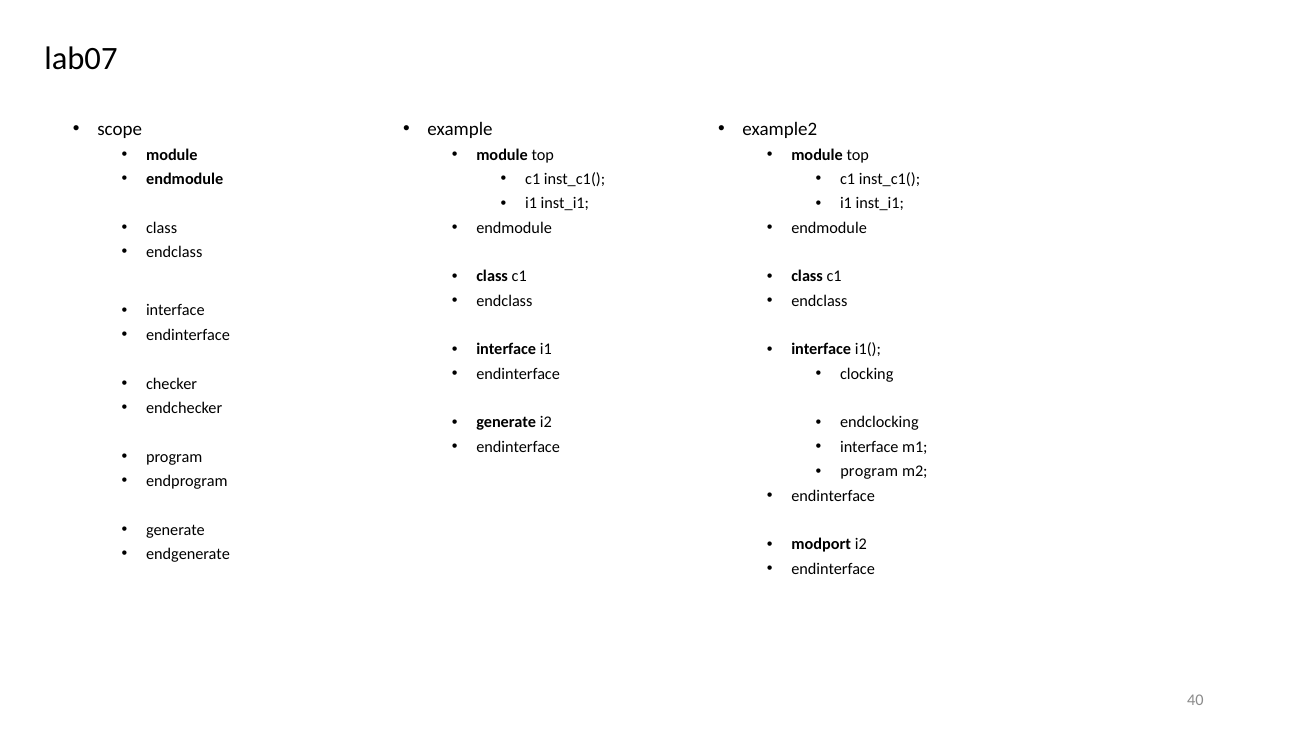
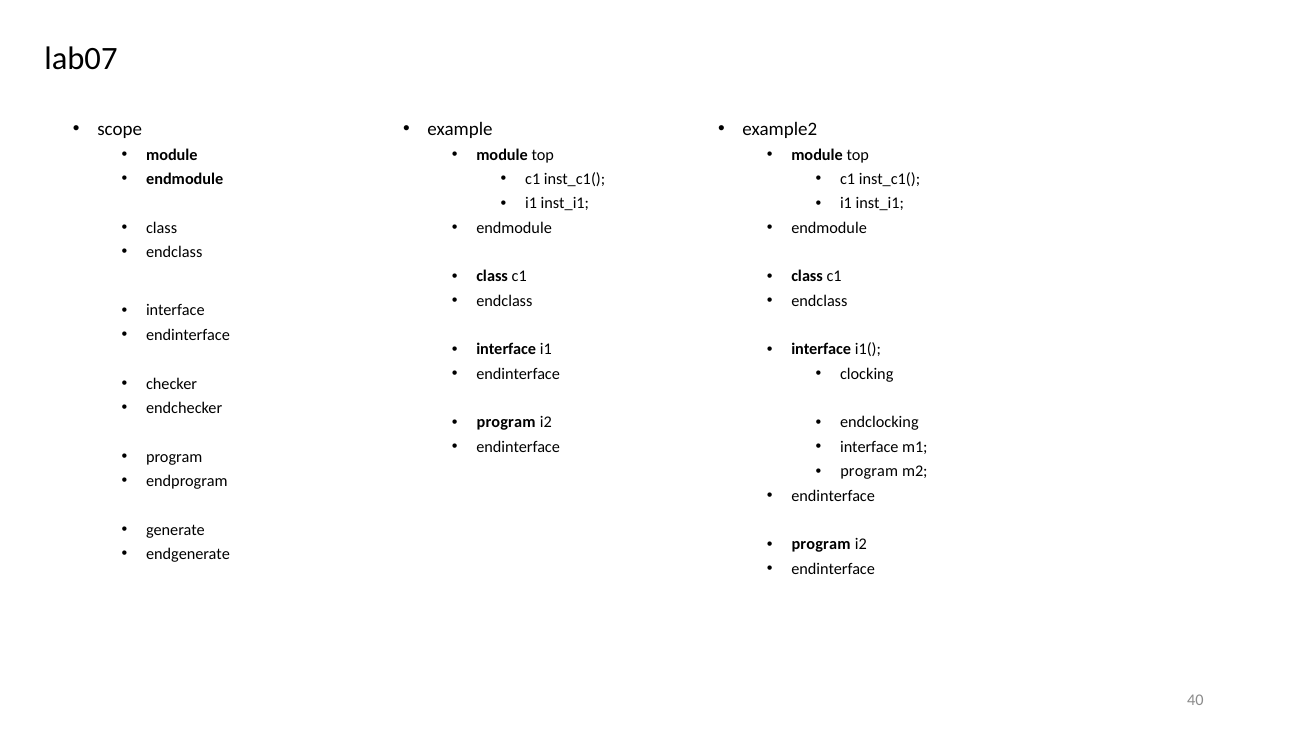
generate at (506, 423): generate -> program
modport at (821, 544): modport -> program
